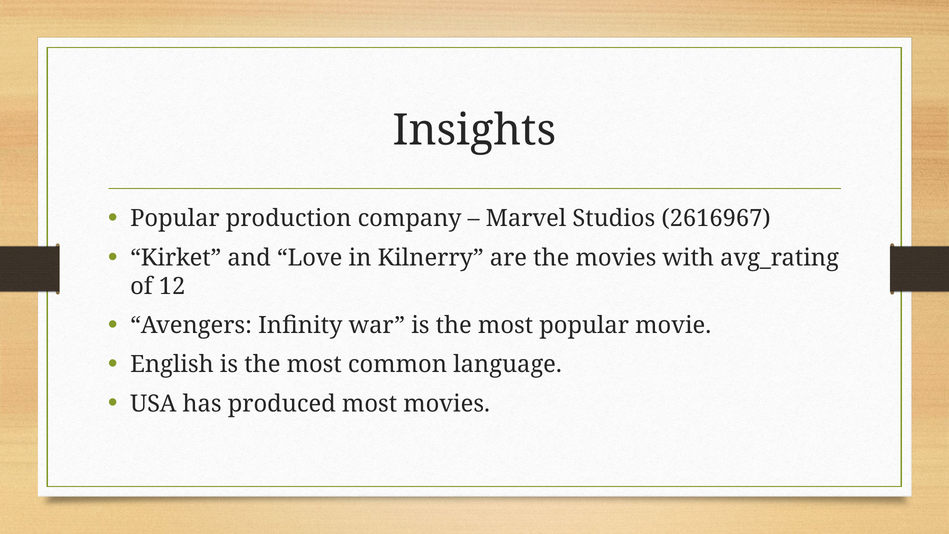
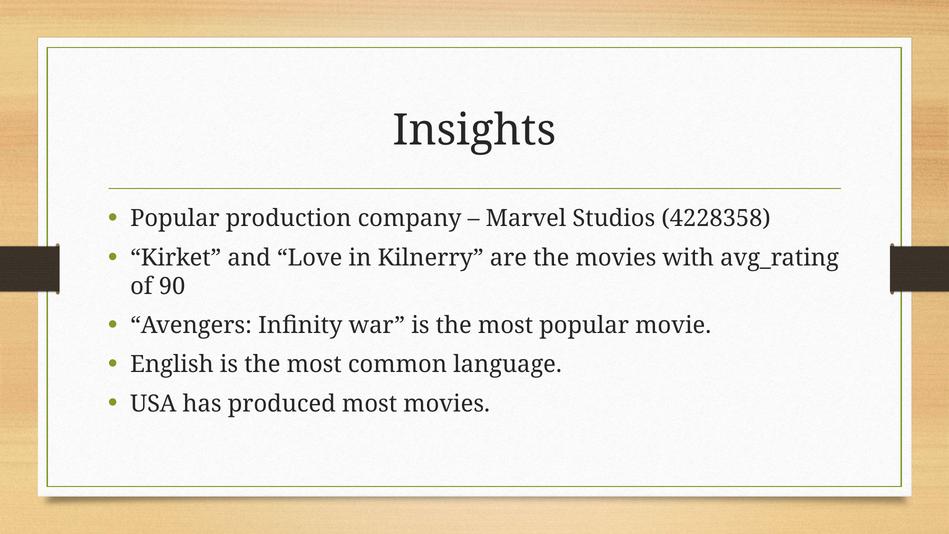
2616967: 2616967 -> 4228358
12: 12 -> 90
